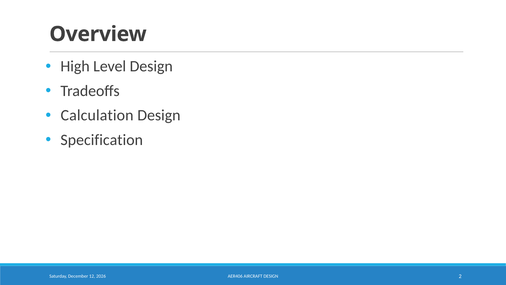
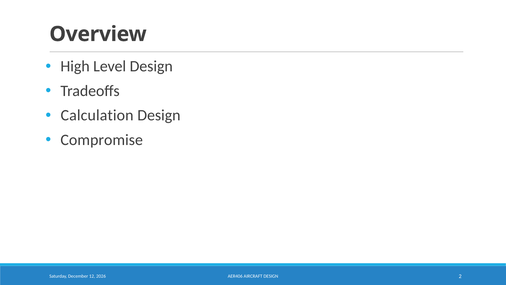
Specification: Specification -> Compromise
